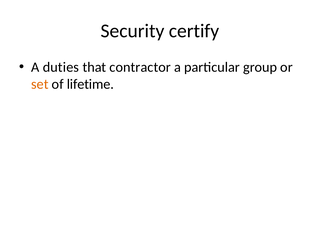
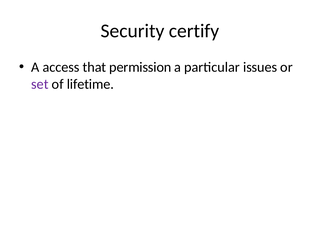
duties: duties -> access
contractor: contractor -> permission
group: group -> issues
set colour: orange -> purple
